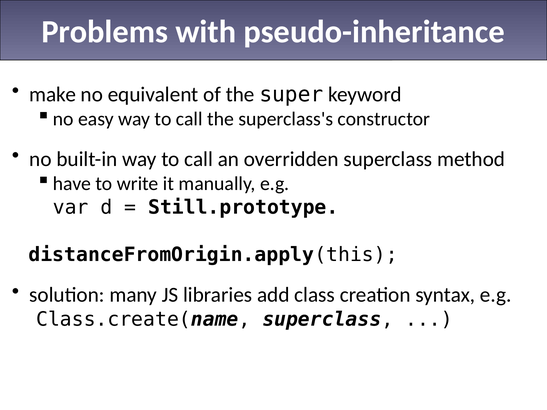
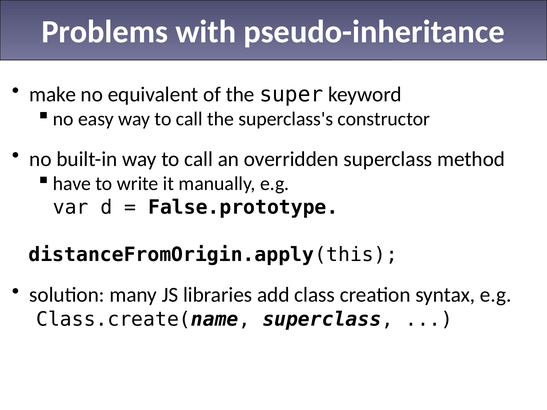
Still.prototype: Still.prototype -> False.prototype
